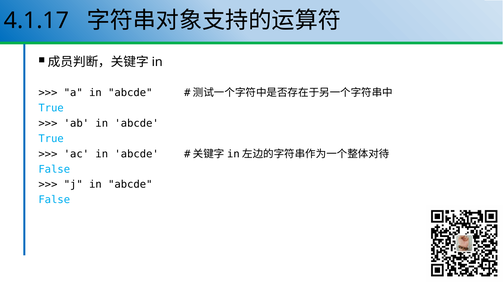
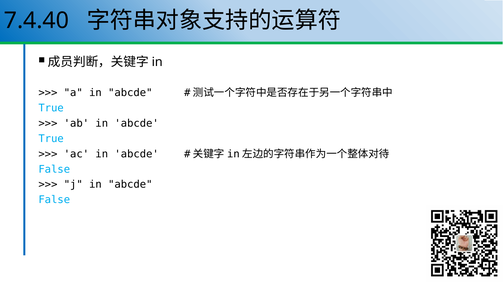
4.1.17: 4.1.17 -> 7.4.40
